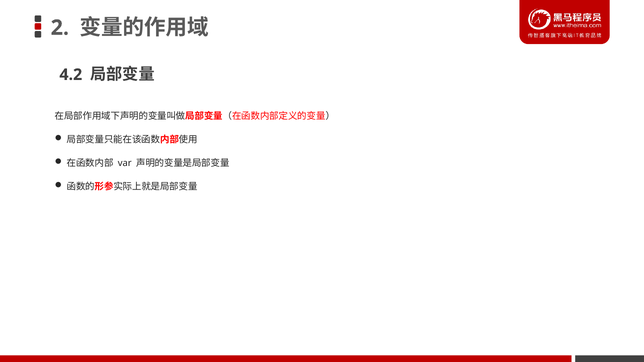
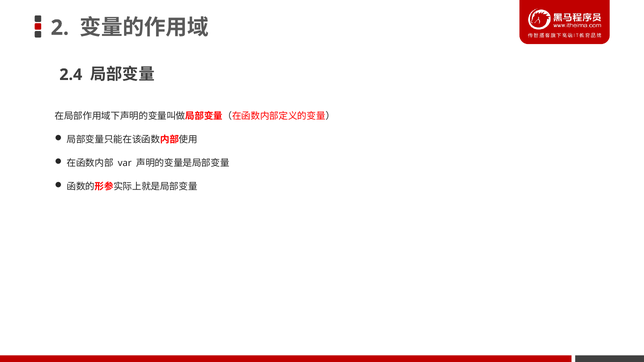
4.2: 4.2 -> 2.4
